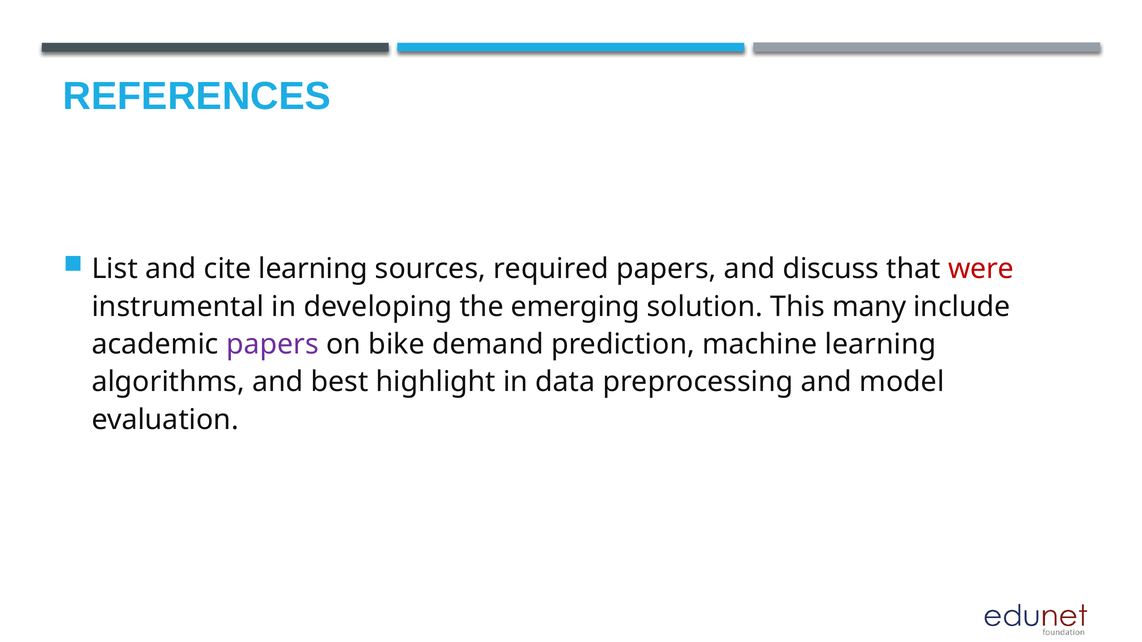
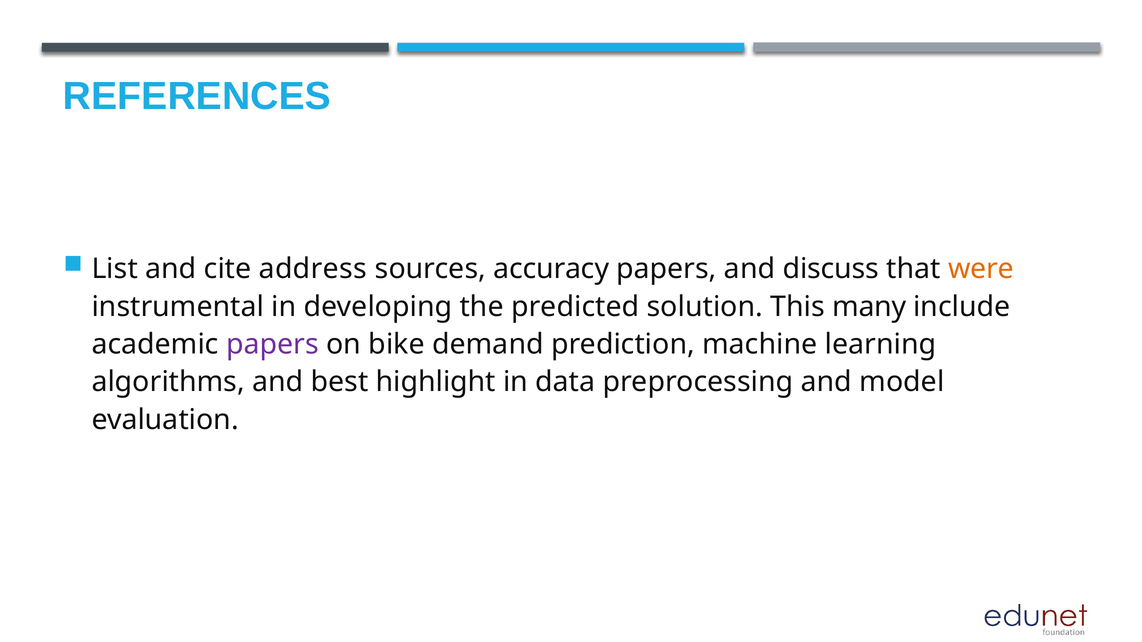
cite learning: learning -> address
required: required -> accuracy
were colour: red -> orange
emerging: emerging -> predicted
